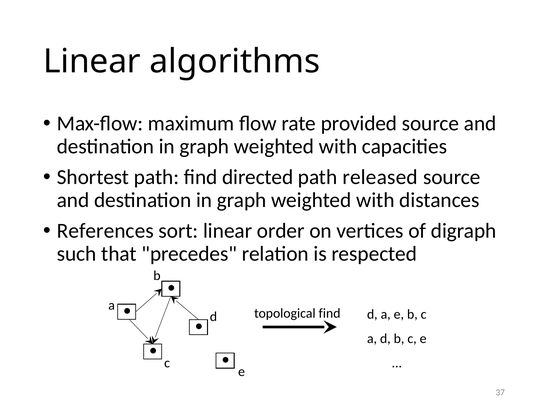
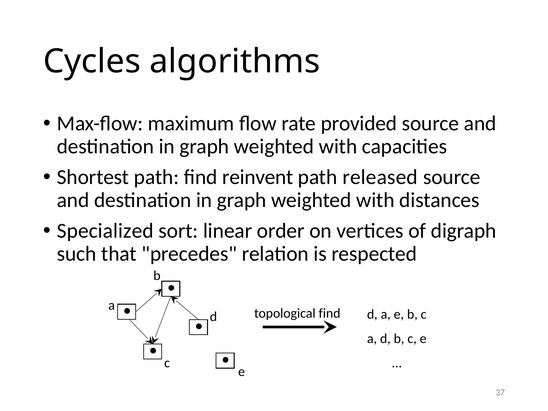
Linear at (92, 61): Linear -> Cycles
directed: directed -> reinvent
References: References -> Specialized
